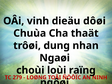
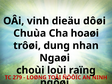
thaät: thaät -> hoaøi
